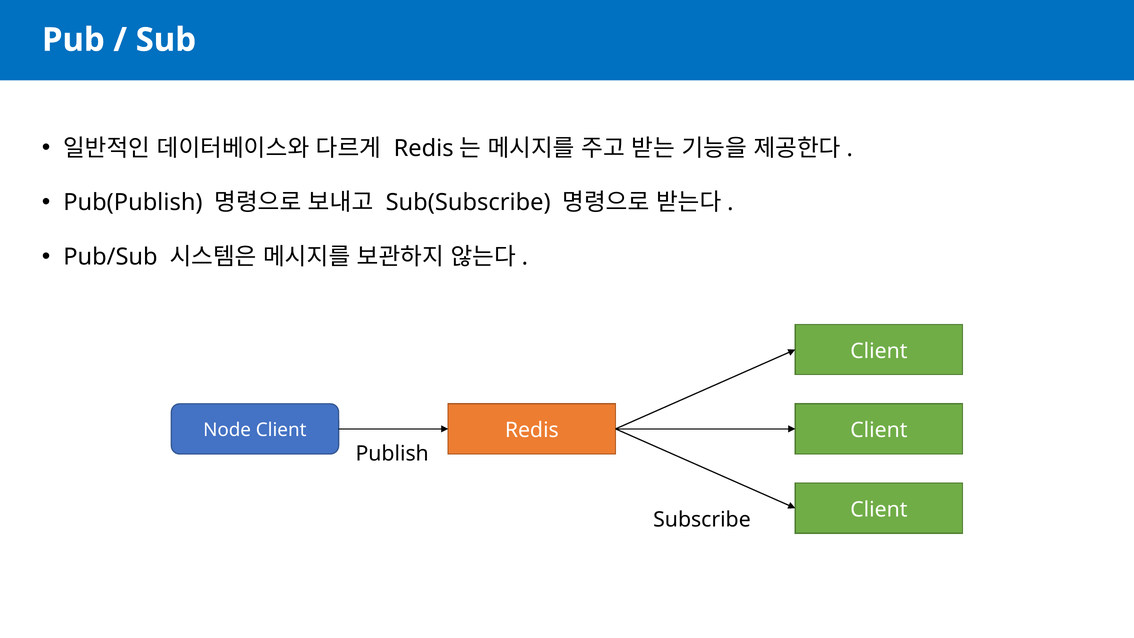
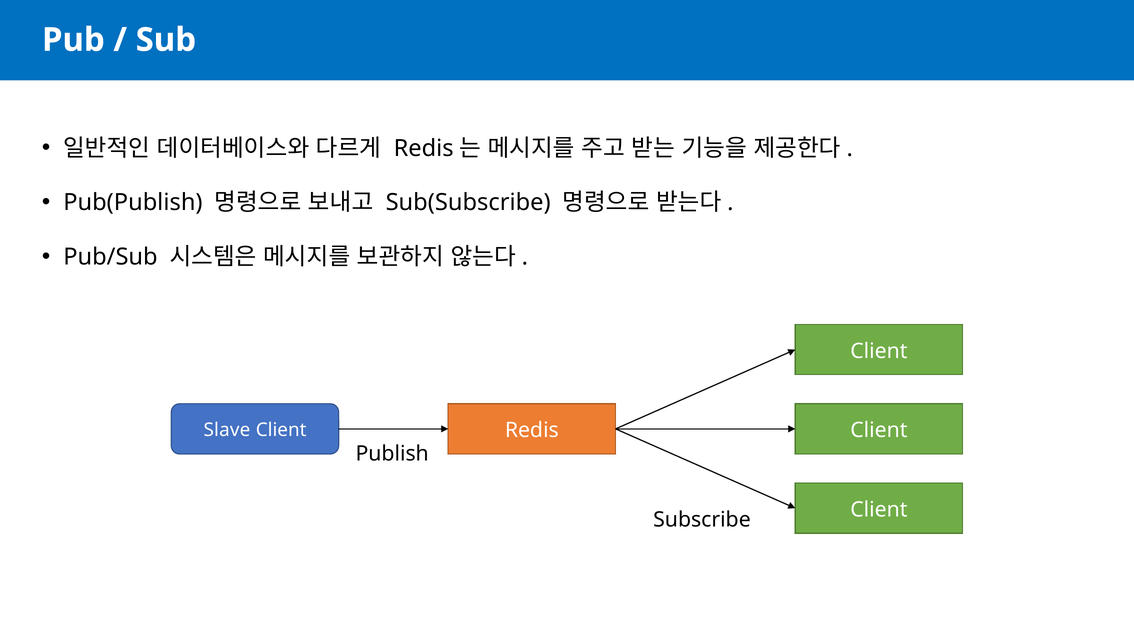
Node: Node -> Slave
